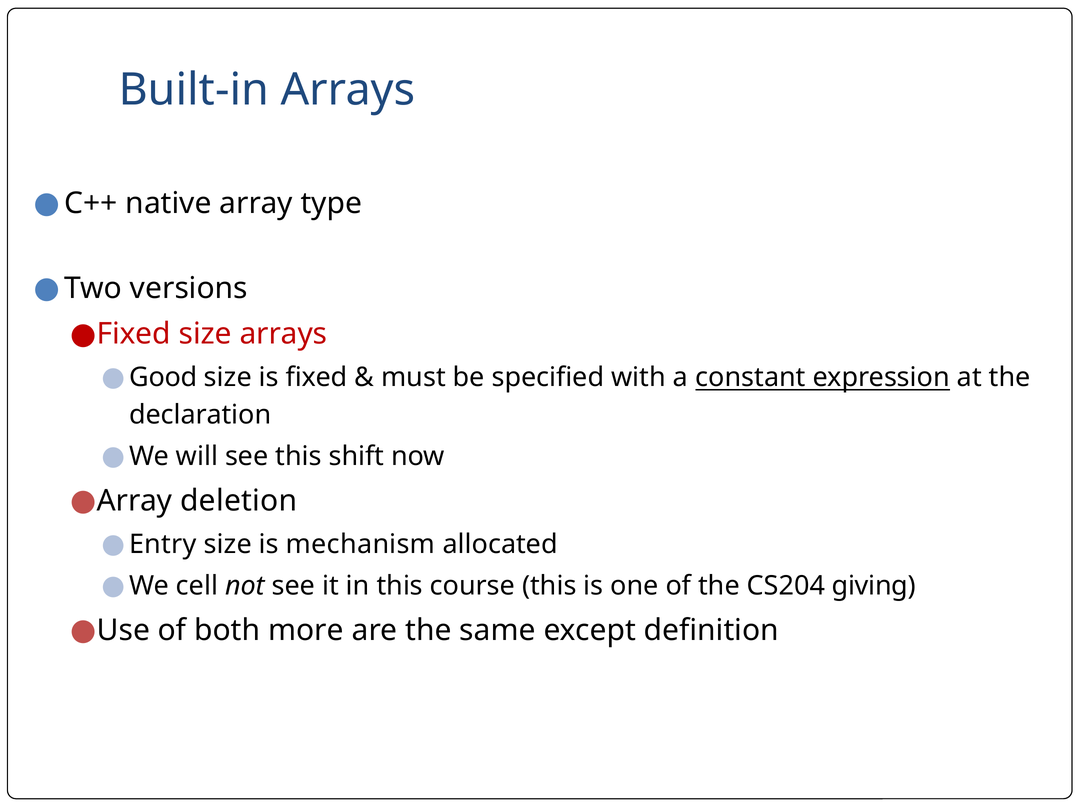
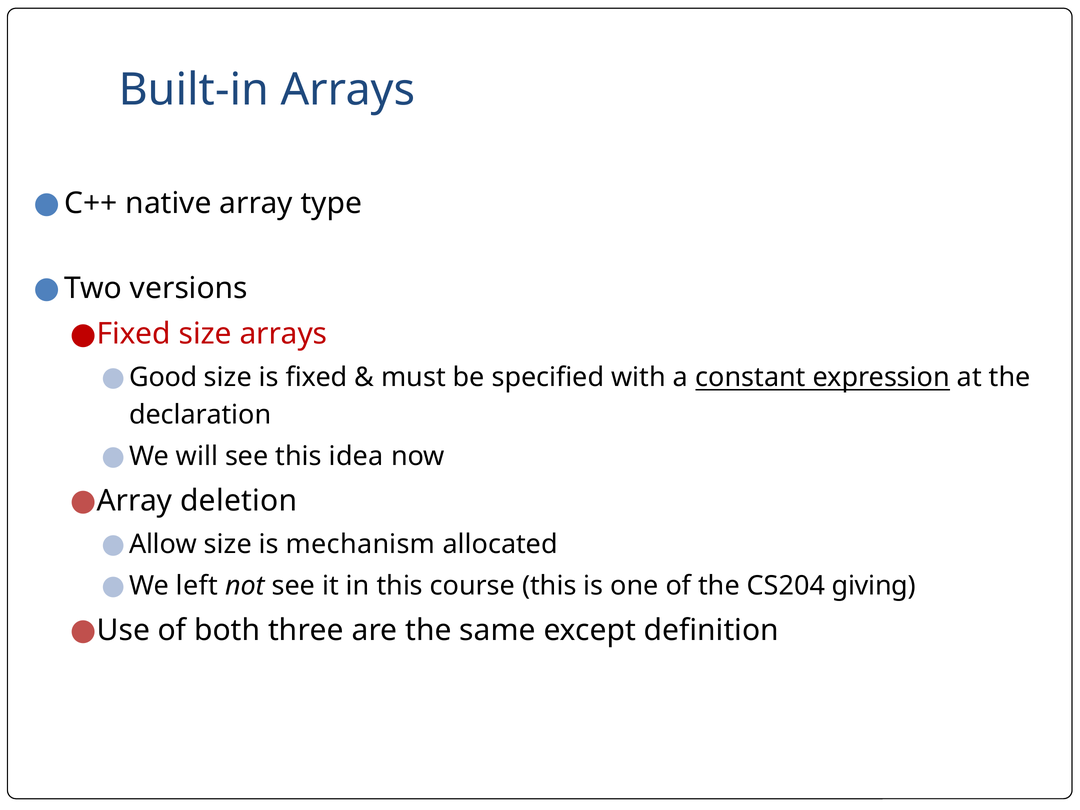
shift: shift -> idea
Entry: Entry -> Allow
cell: cell -> left
more: more -> three
